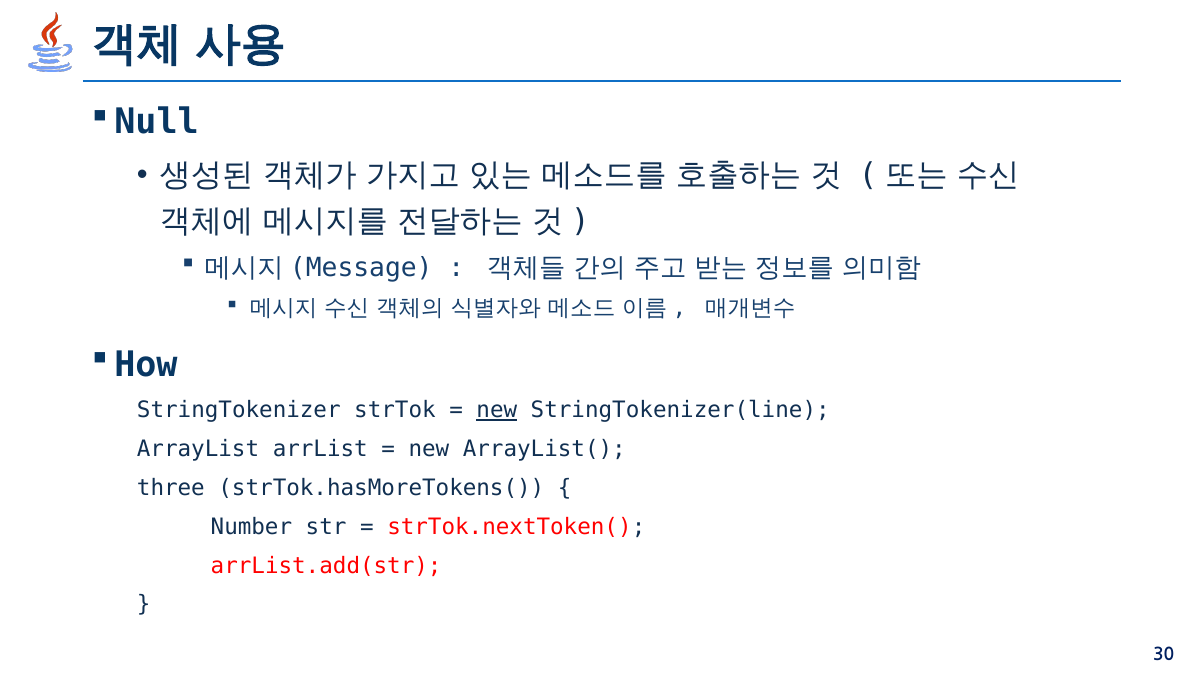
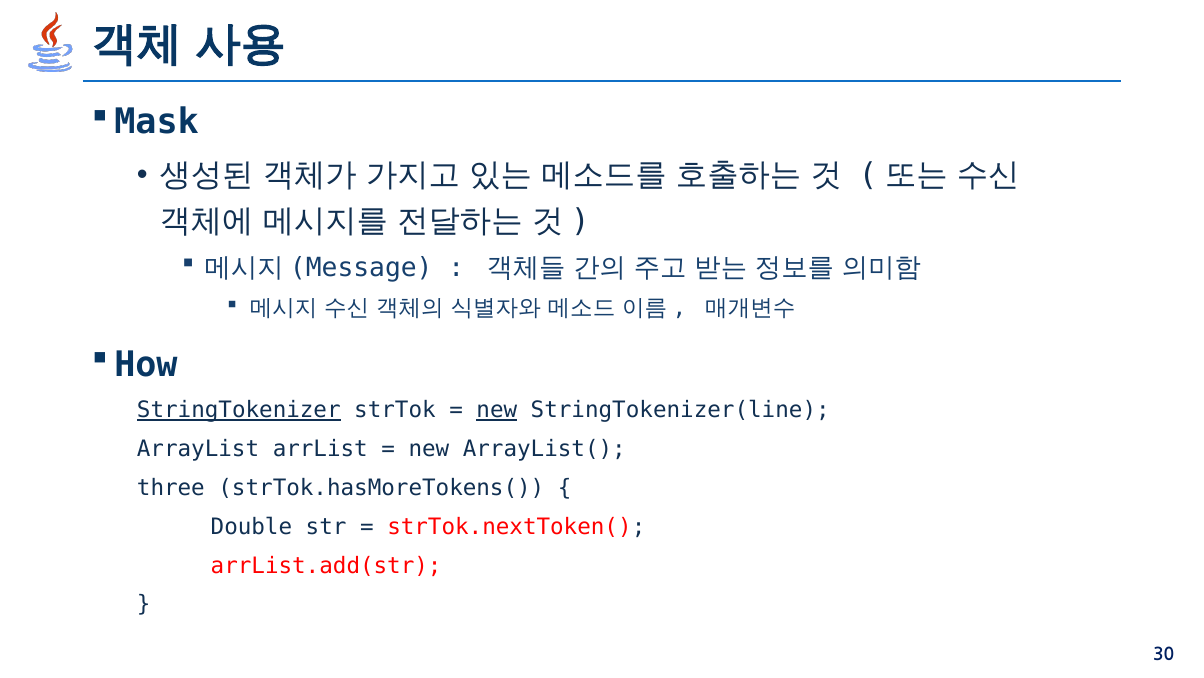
Null: Null -> Mask
StringTokenizer underline: none -> present
Number: Number -> Double
